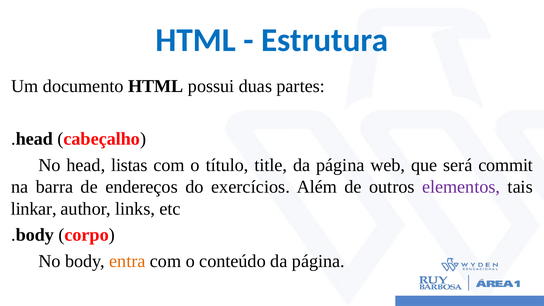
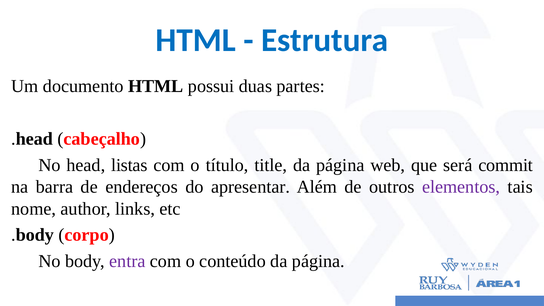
exercícios: exercícios -> apresentar
linkar: linkar -> nome
entra colour: orange -> purple
